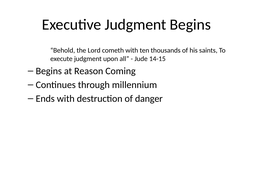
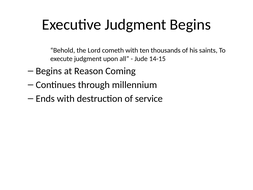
danger: danger -> service
